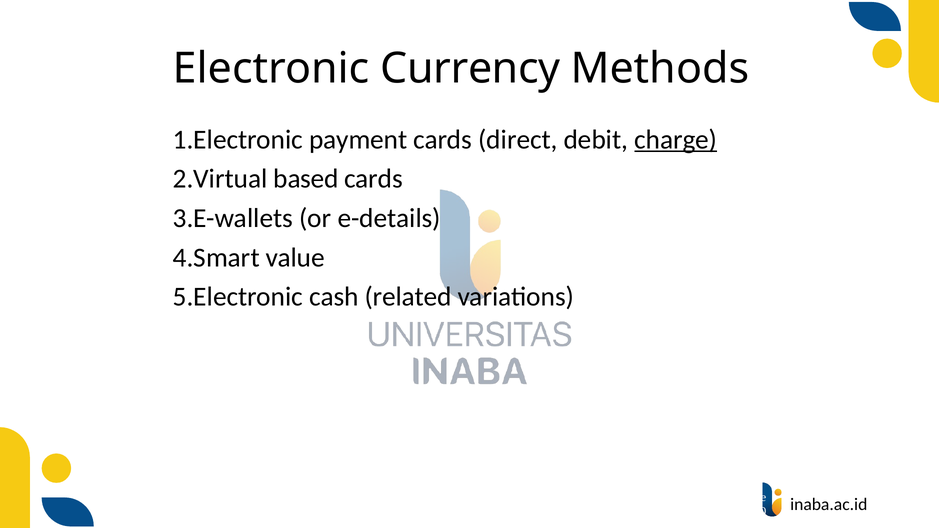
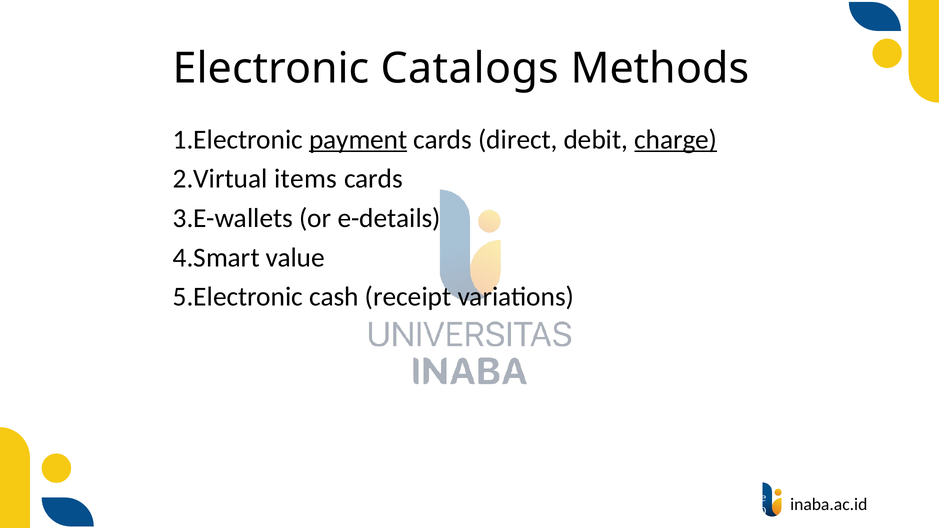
Currency: Currency -> Catalogs
payment underline: none -> present
based: based -> items
related: related -> receipt
